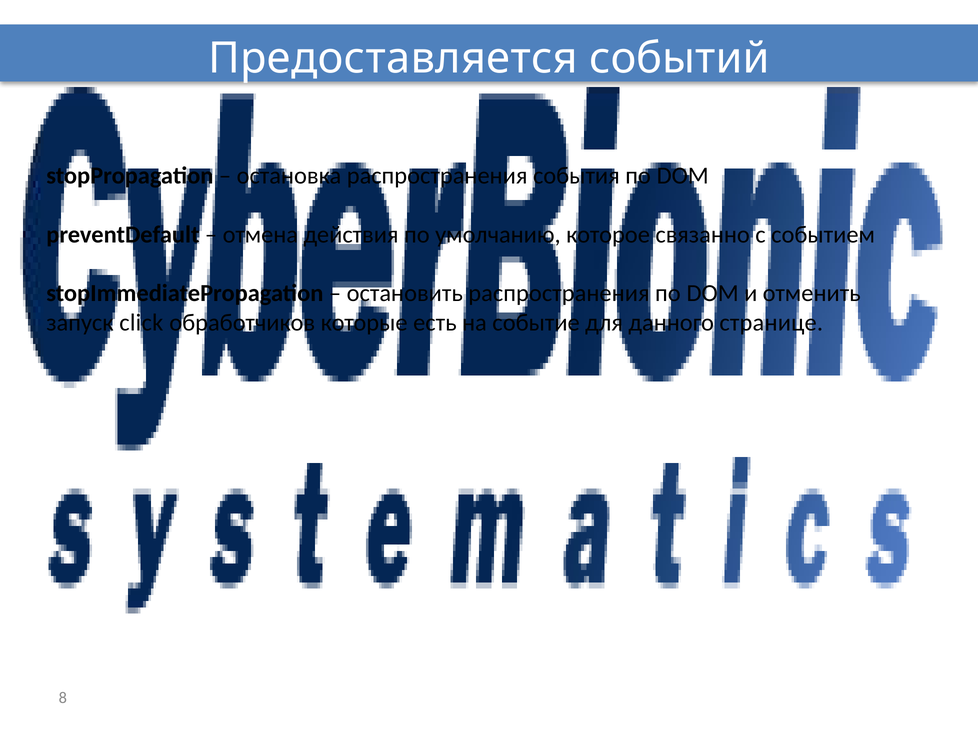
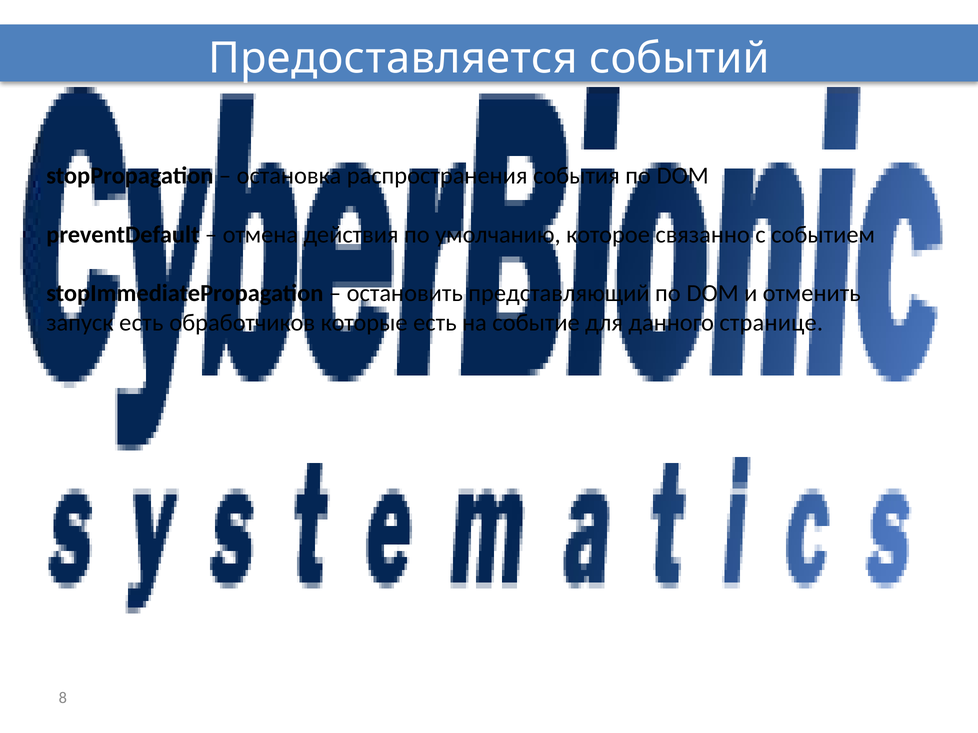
остановить распространения: распространения -> представляющий
запуск click: click -> есть
